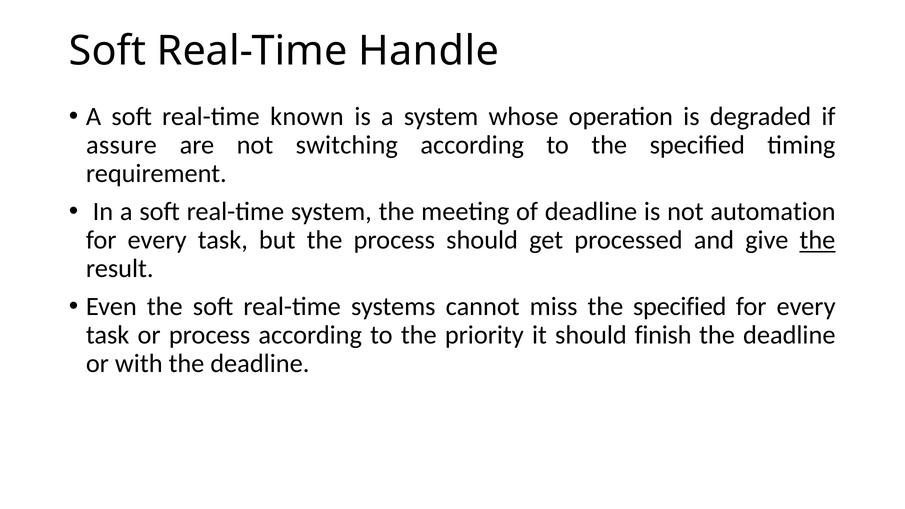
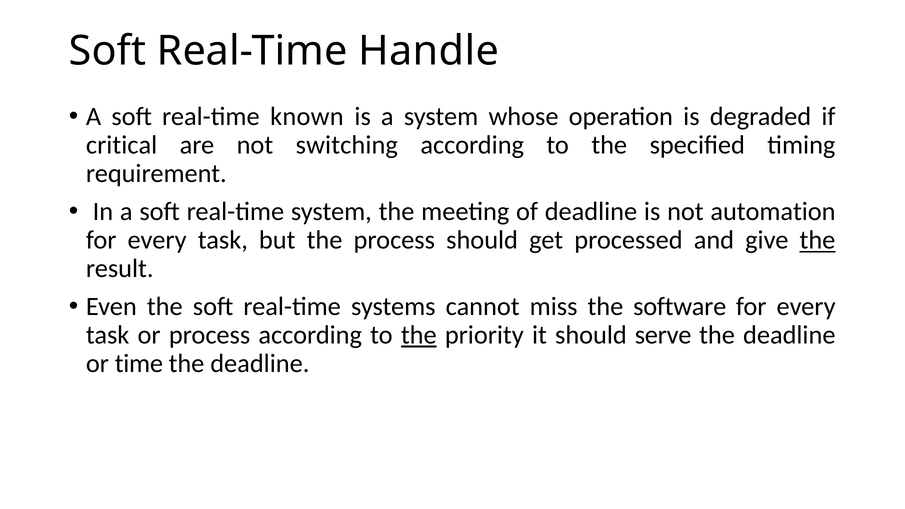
assure: assure -> critical
miss the specified: specified -> software
the at (419, 335) underline: none -> present
finish: finish -> serve
with: with -> time
